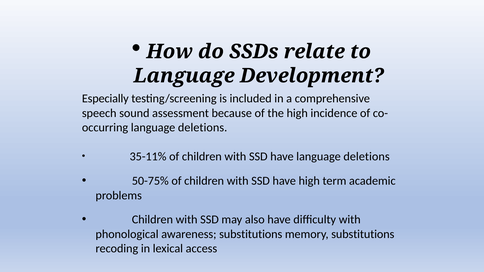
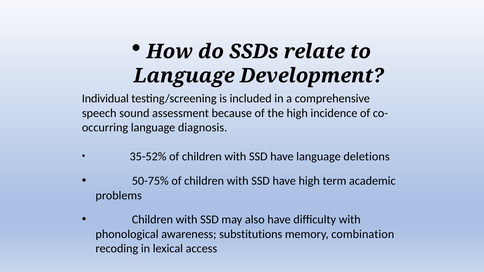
Especially: Especially -> Individual
deletions at (203, 128): deletions -> diagnosis
35-11%: 35-11% -> 35-52%
memory substitutions: substitutions -> combination
